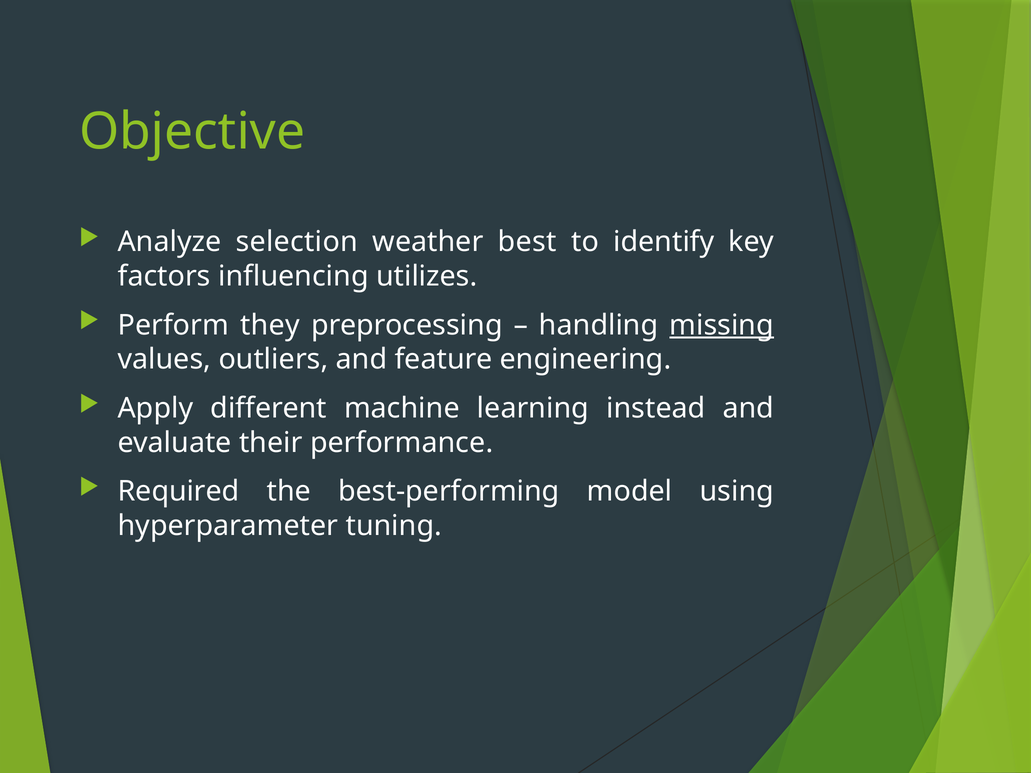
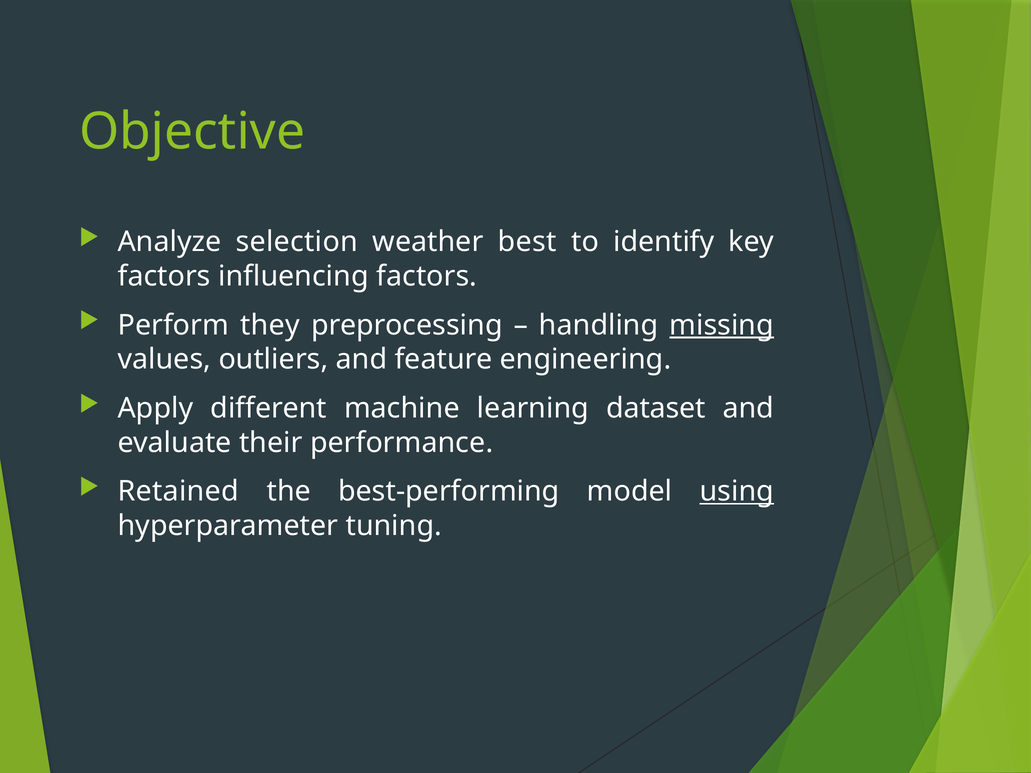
influencing utilizes: utilizes -> factors
instead: instead -> dataset
Required: Required -> Retained
using underline: none -> present
